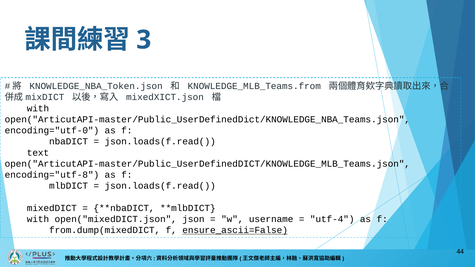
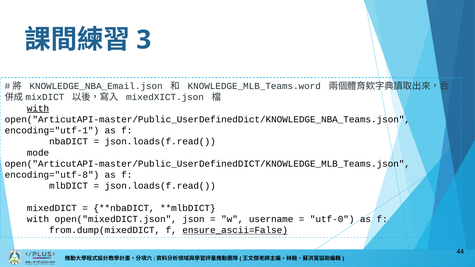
KNOWLEDGE_NBA_Token.json: KNOWLEDGE_NBA_Token.json -> KNOWLEDGE_NBA_Email.json
KNOWLEDGE_MLB_Teams.from: KNOWLEDGE_MLB_Teams.from -> KNOWLEDGE_MLB_Teams.word
with at (38, 108) underline: none -> present
encoding="utf-0: encoding="utf-0 -> encoding="utf-1
text: text -> mode
utf-4: utf-4 -> utf-0
